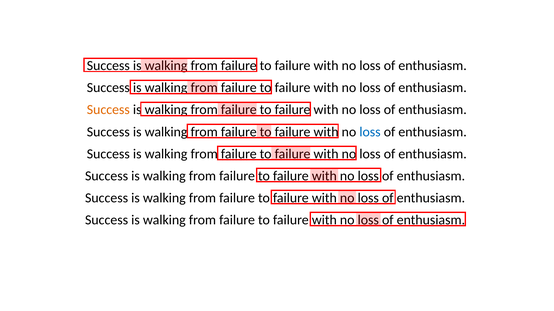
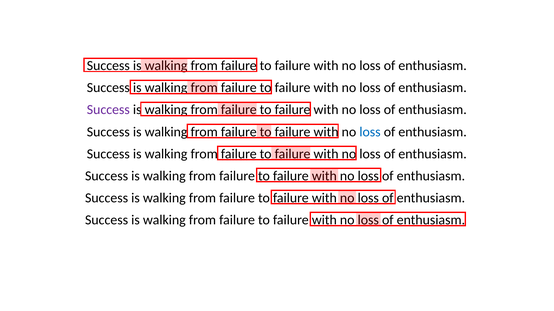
Success at (108, 110) colour: orange -> purple
